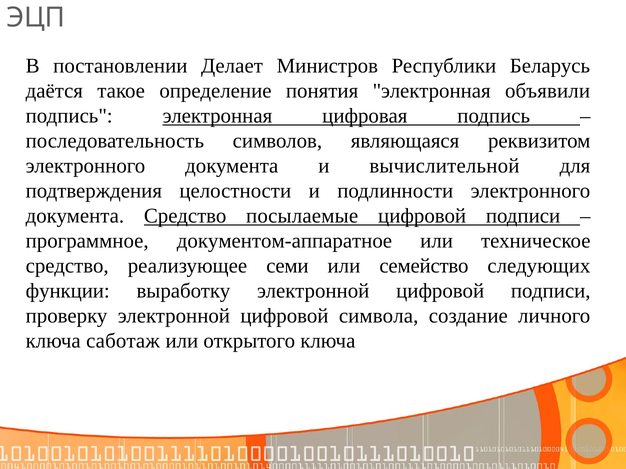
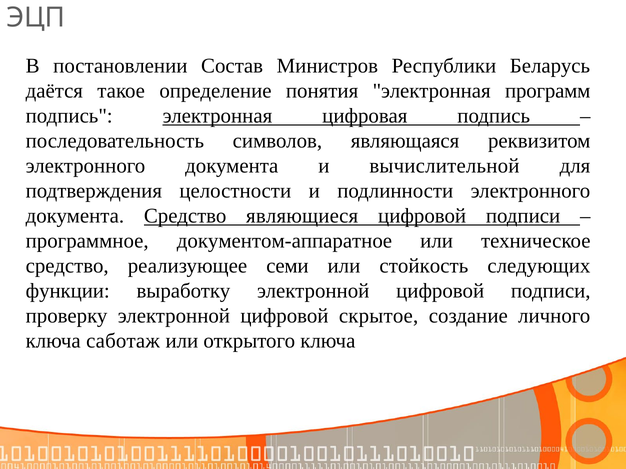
Делает: Делает -> Состав
объявили: объявили -> программ
посылаемые: посылаемые -> являющиеся
семейство: семейство -> стойкость
символа: символа -> скрытое
